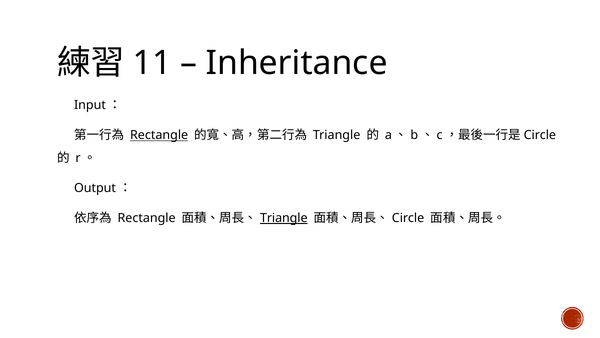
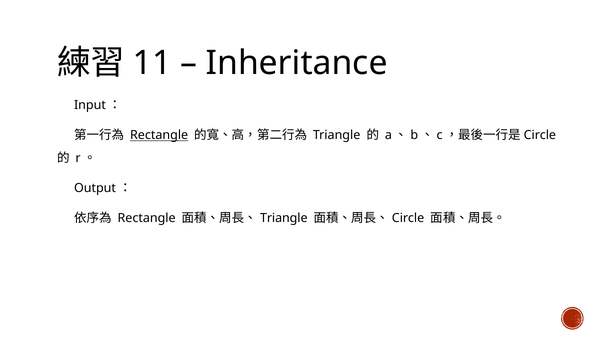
Triangle at (284, 218) underline: present -> none
